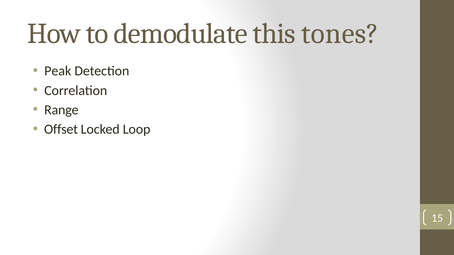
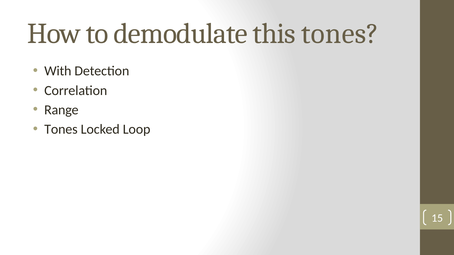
Peak: Peak -> With
Offset at (61, 129): Offset -> Tones
